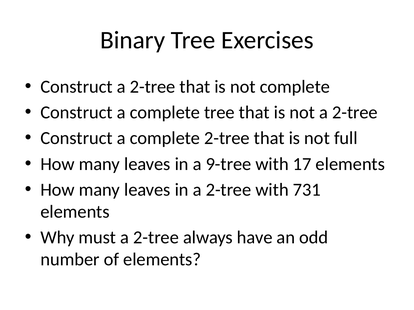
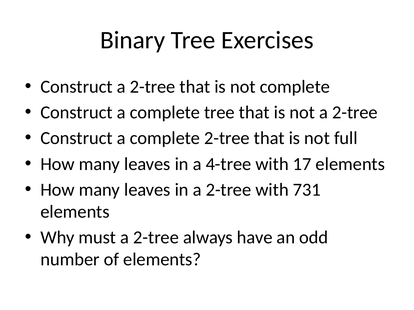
9-tree: 9-tree -> 4-tree
